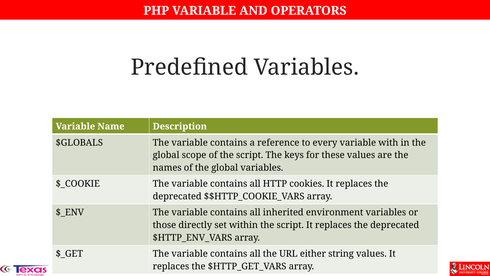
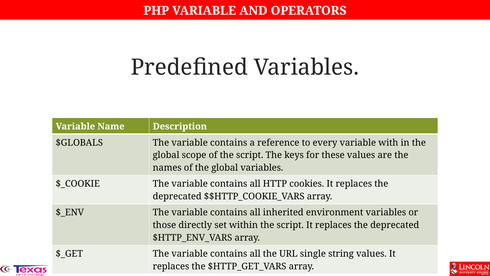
either: either -> single
